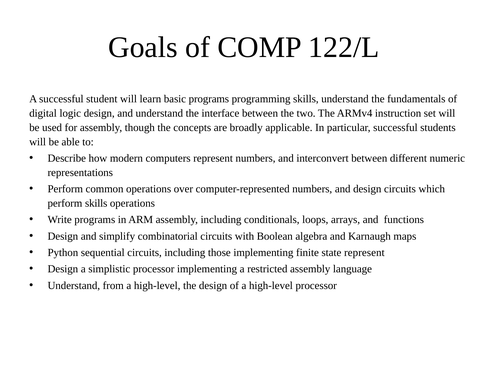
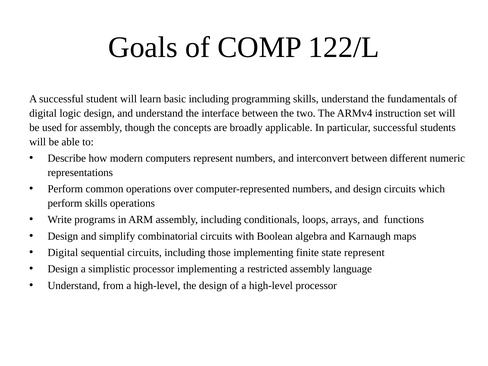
basic programs: programs -> including
Python at (63, 253): Python -> Digital
